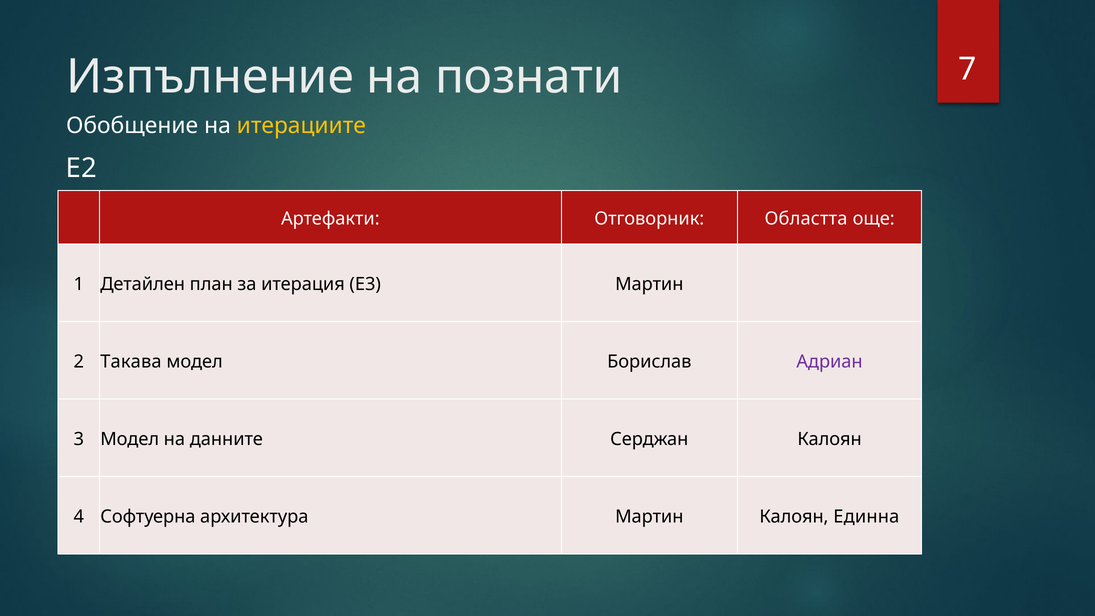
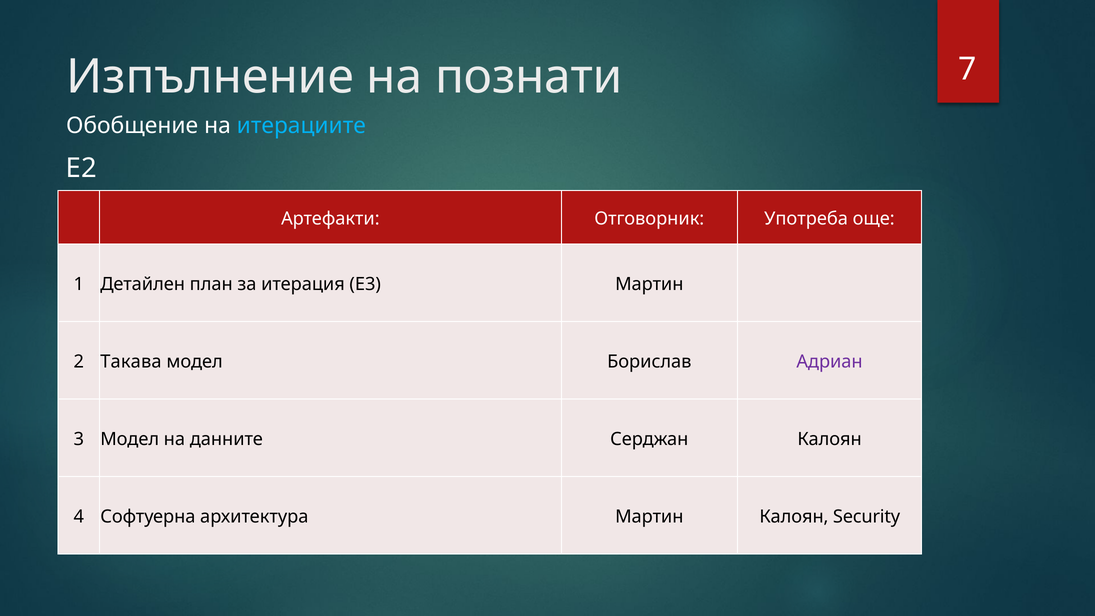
итерациите colour: yellow -> light blue
Областта: Областта -> Употреба
Единна: Единна -> Security
